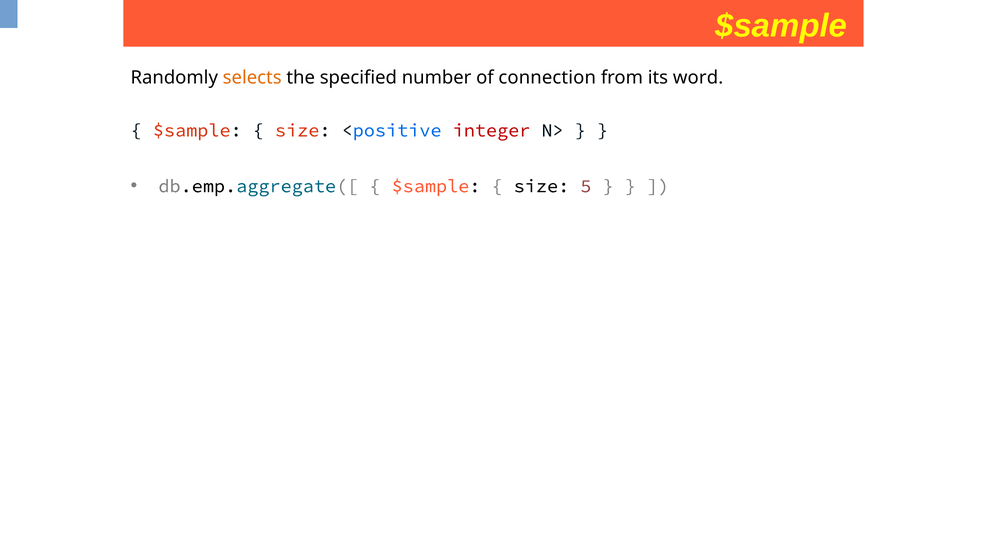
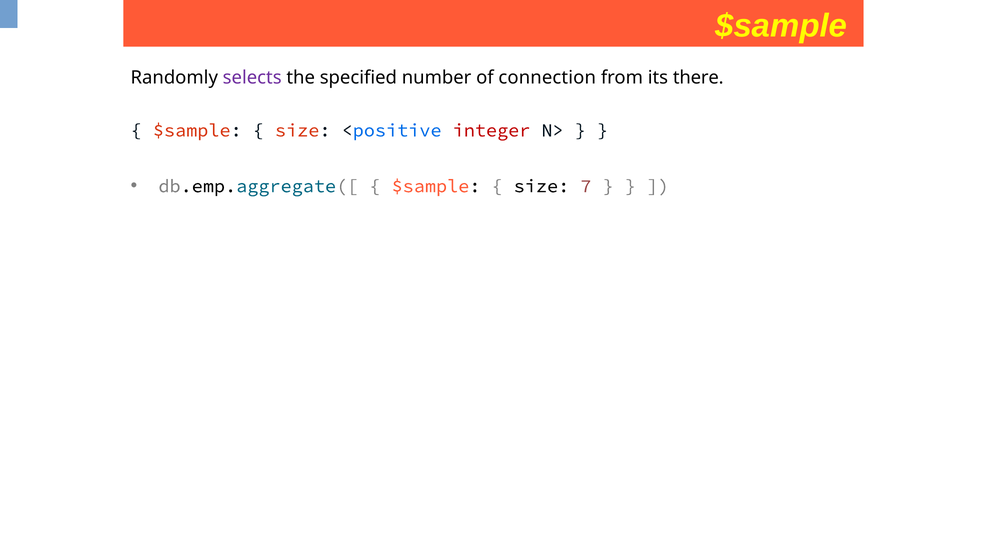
selects colour: orange -> purple
word: word -> there
5: 5 -> 7
